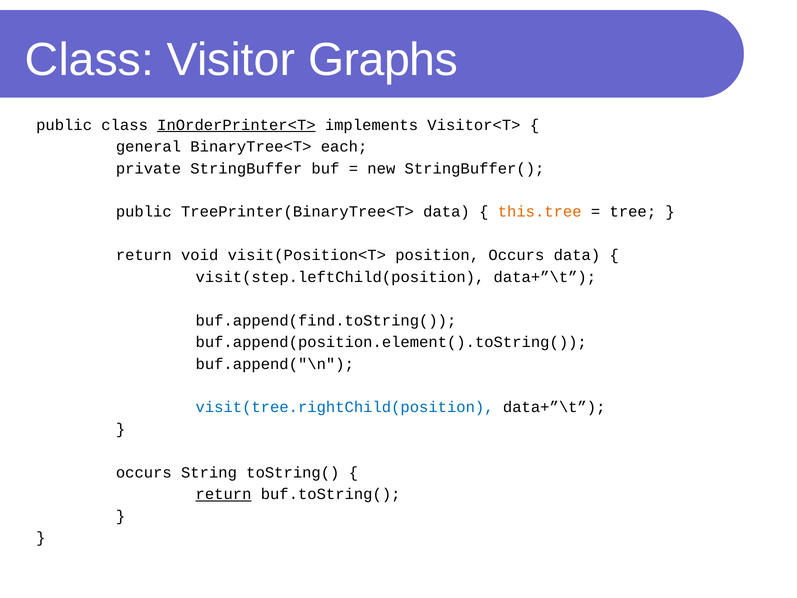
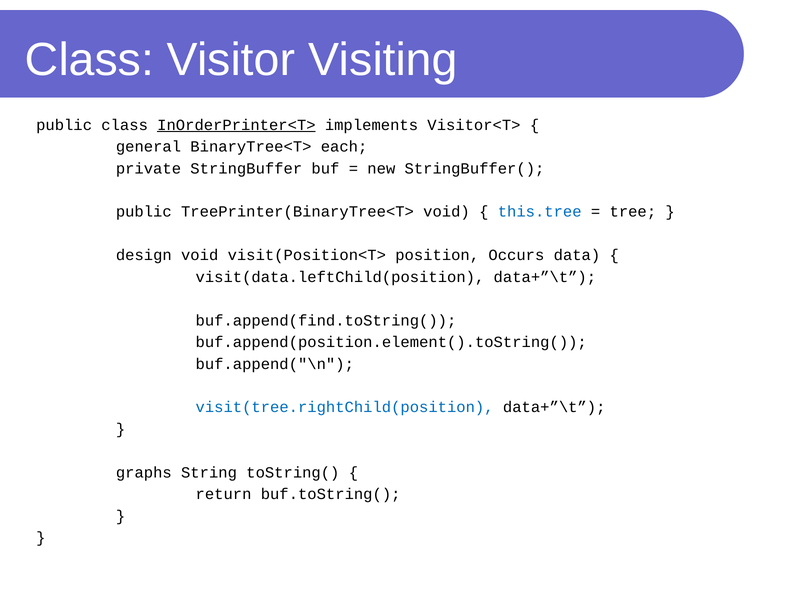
Graphs: Graphs -> Visiting
TreePrinter(BinaryTree<T> data: data -> void
this.tree colour: orange -> blue
return at (144, 255): return -> design
visit(step.leftChild(position: visit(step.leftChild(position -> visit(data.leftChild(position
occurs at (144, 472): occurs -> graphs
return at (224, 494) underline: present -> none
